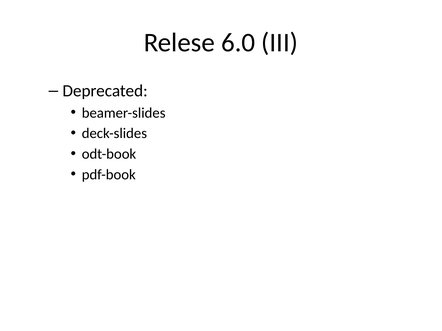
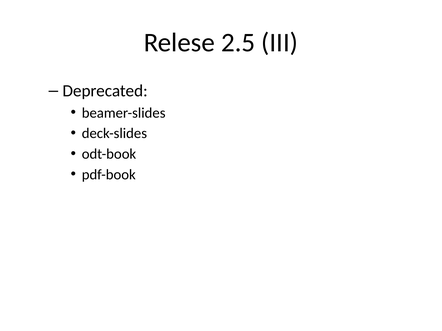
6.0: 6.0 -> 2.5
